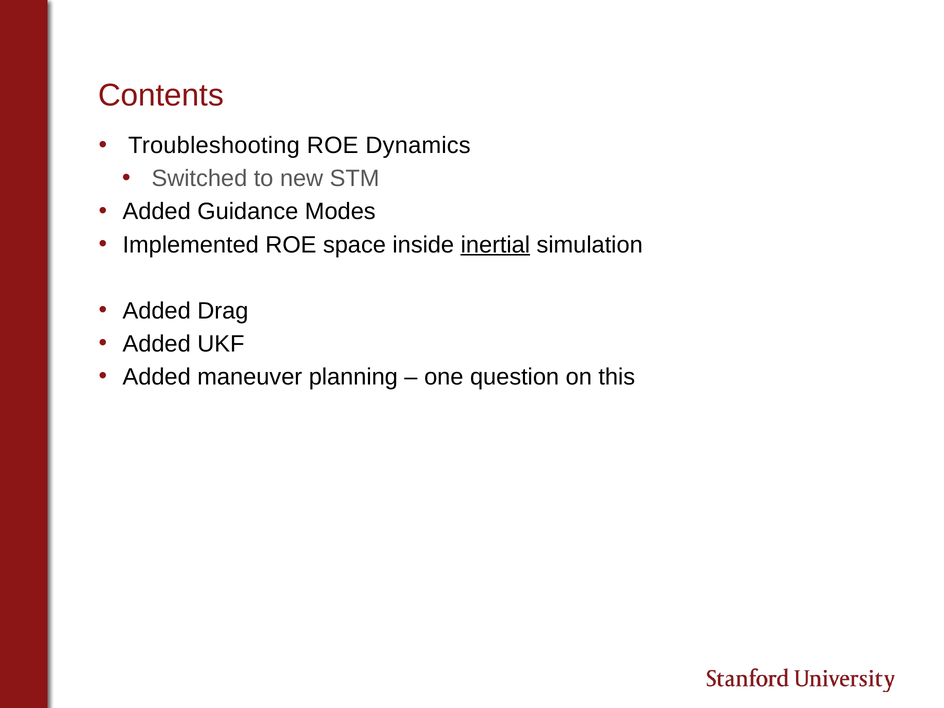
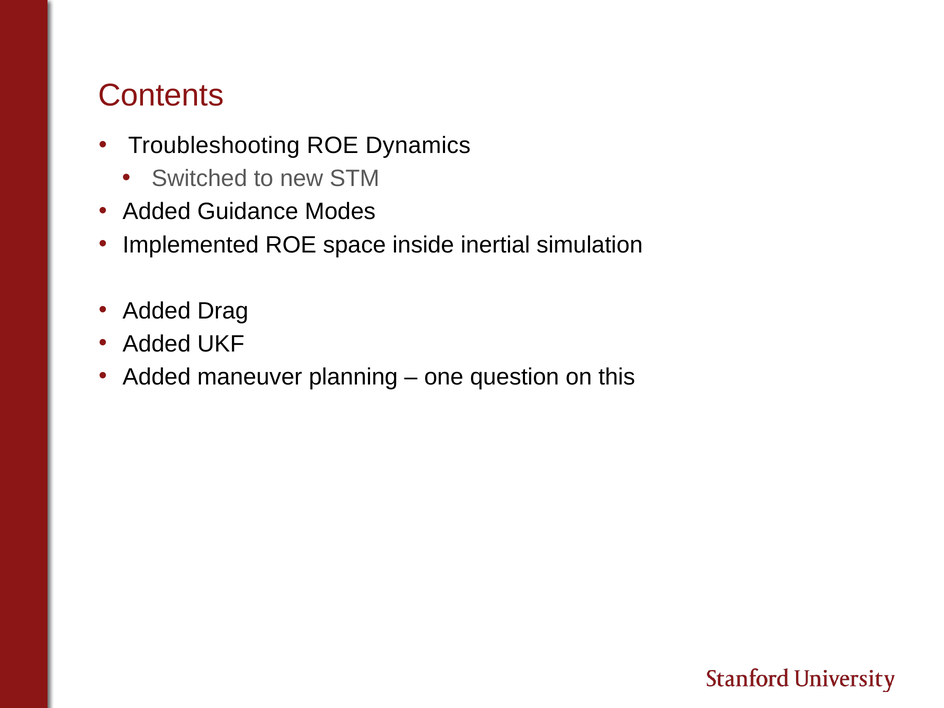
inertial underline: present -> none
